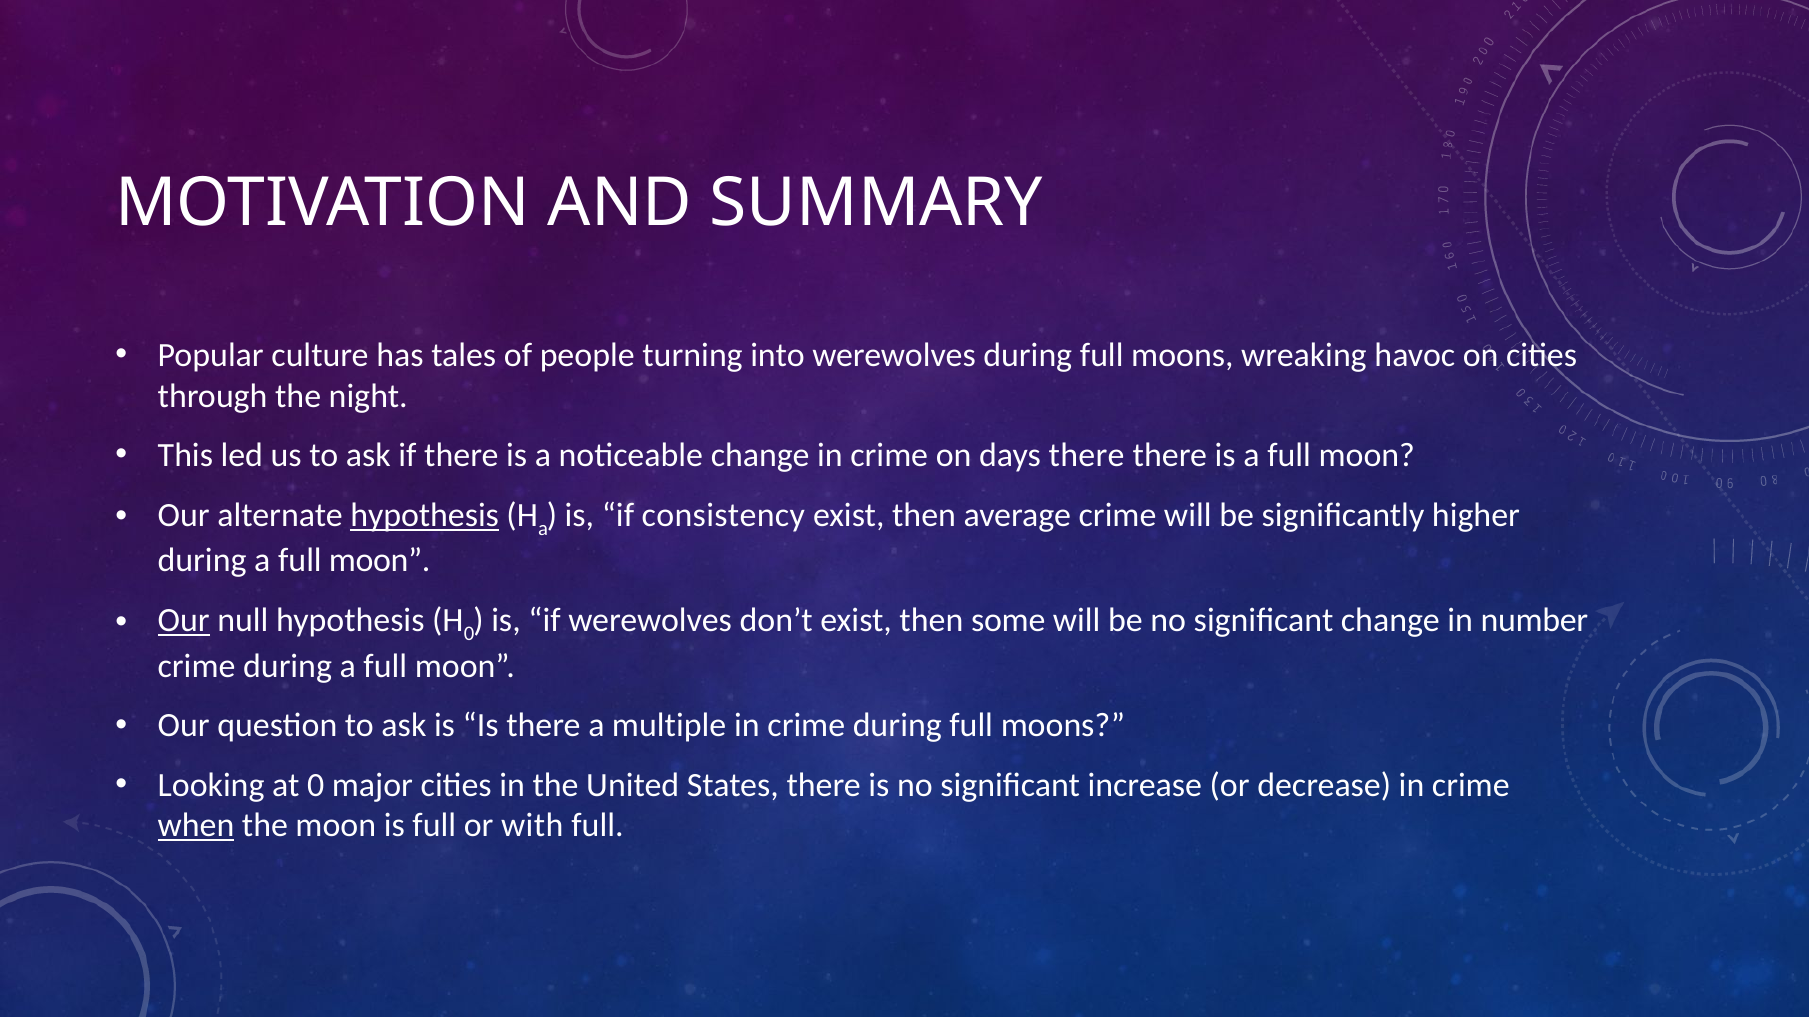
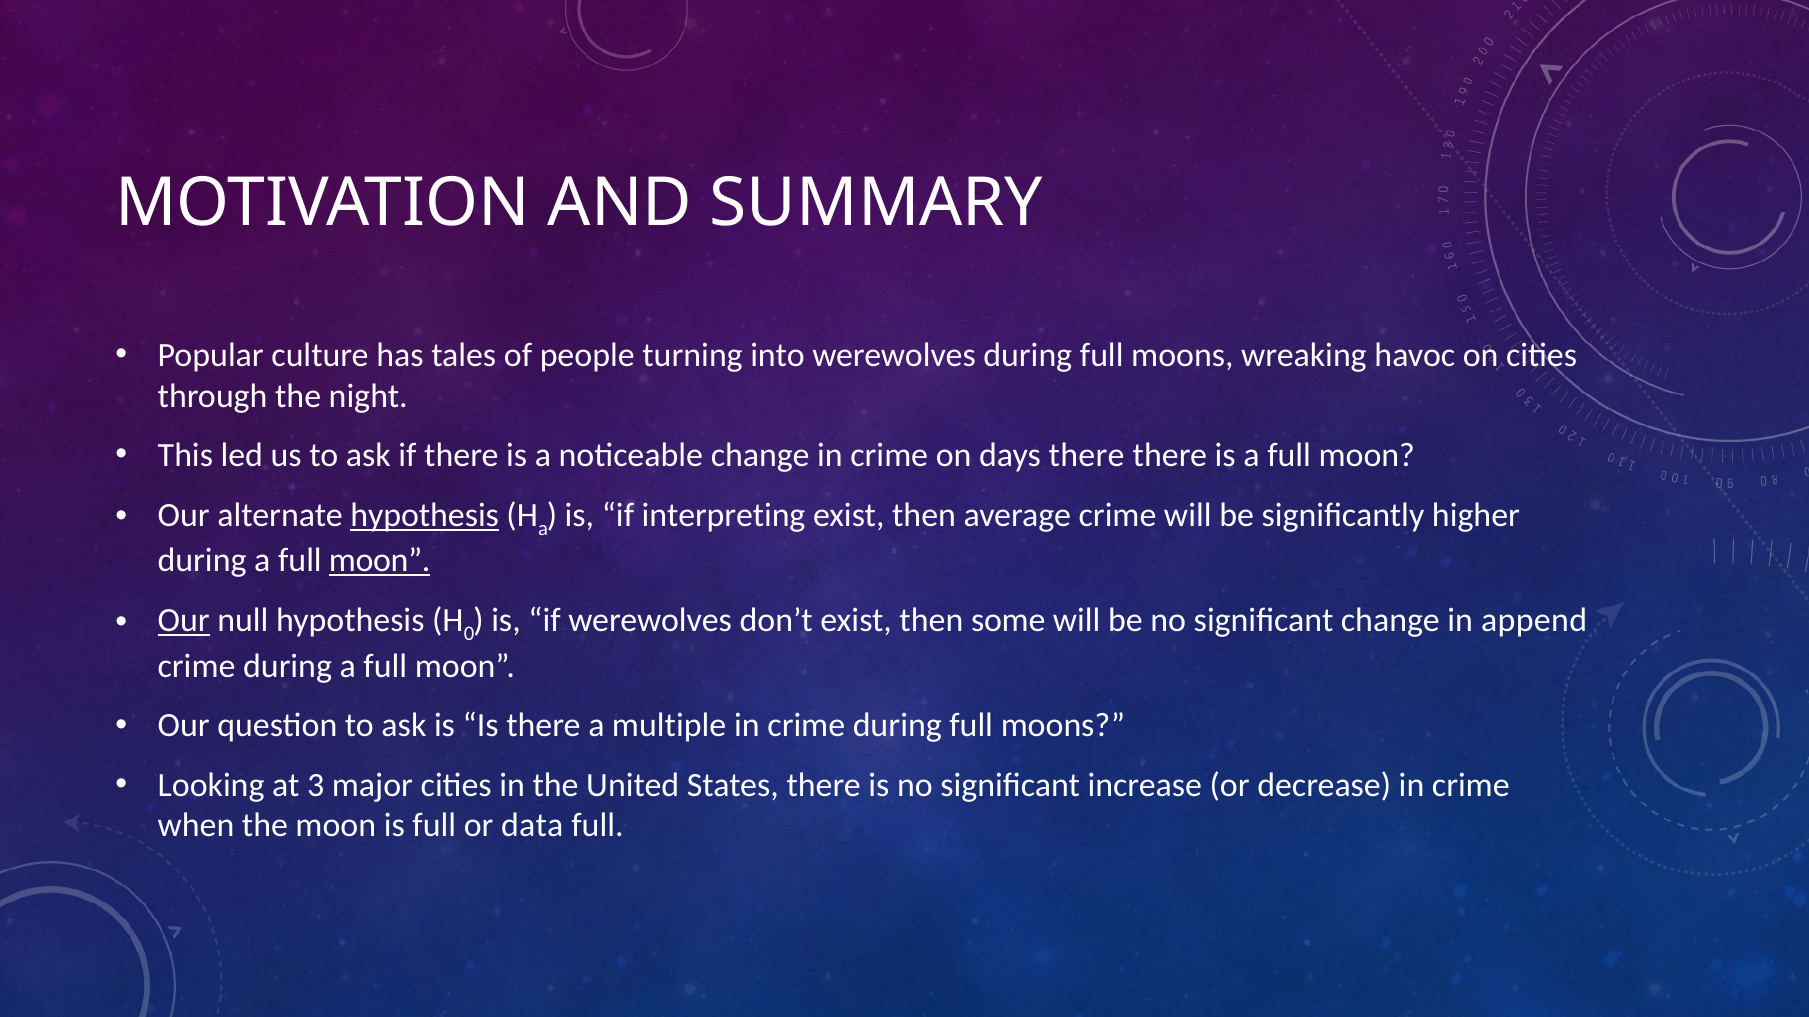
consistency: consistency -> interpreting
moon at (380, 561) underline: none -> present
number: number -> append
at 0: 0 -> 3
when underline: present -> none
with: with -> data
